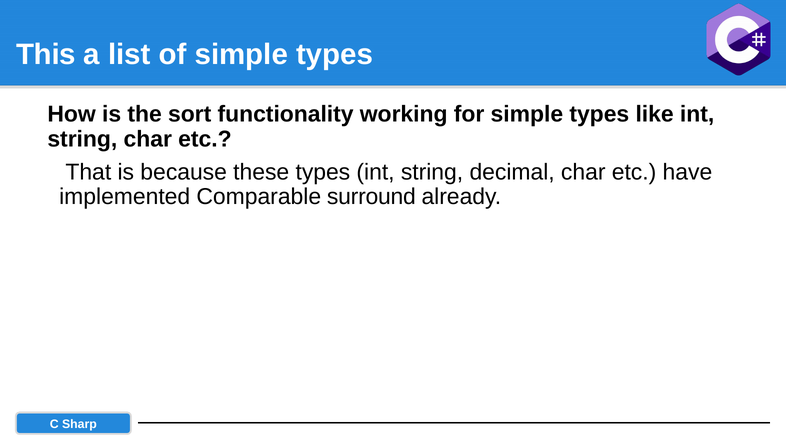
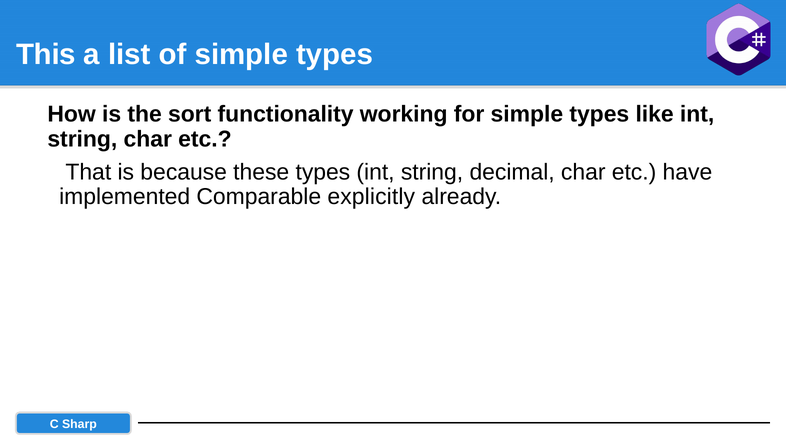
surround: surround -> explicitly
